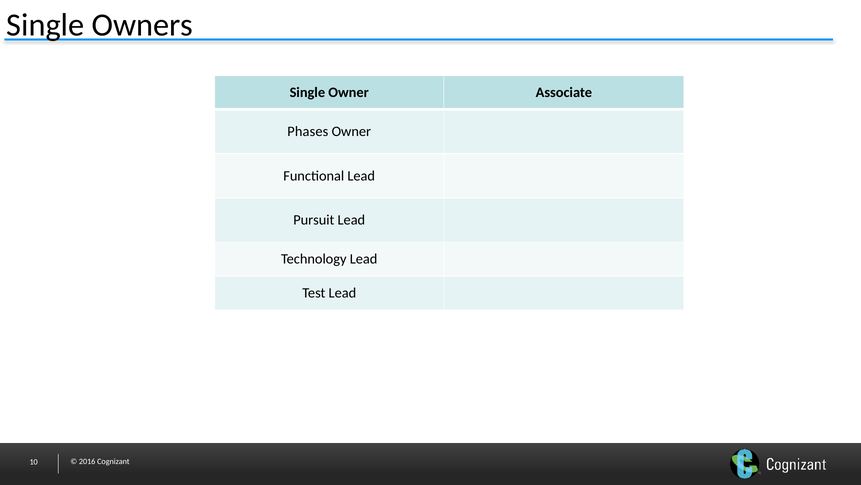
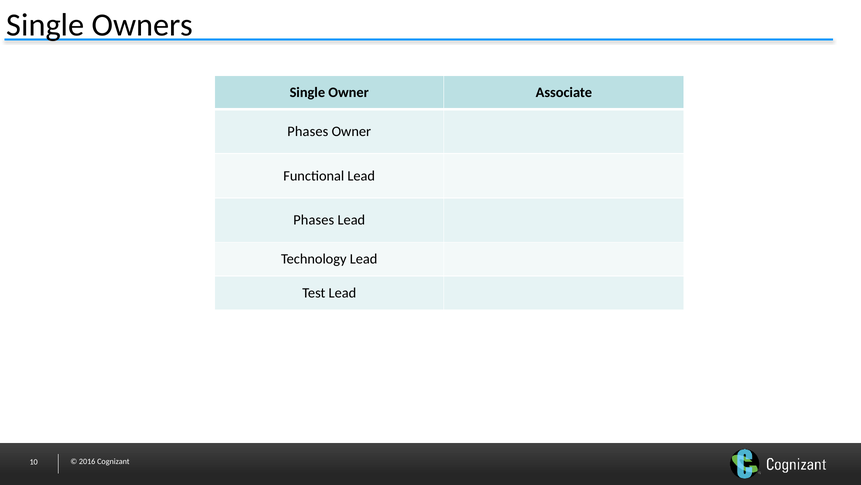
Pursuit at (314, 220): Pursuit -> Phases
